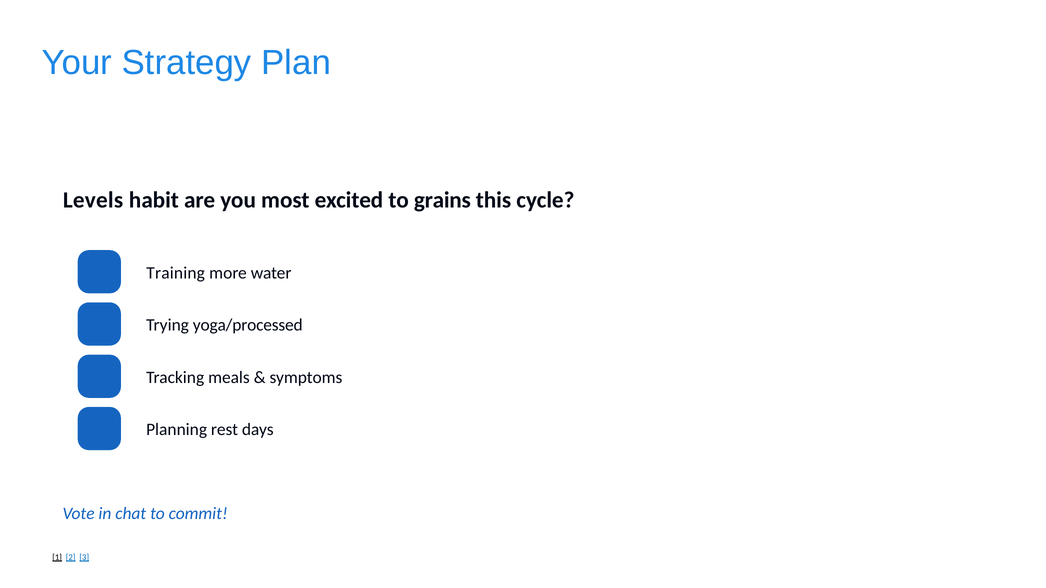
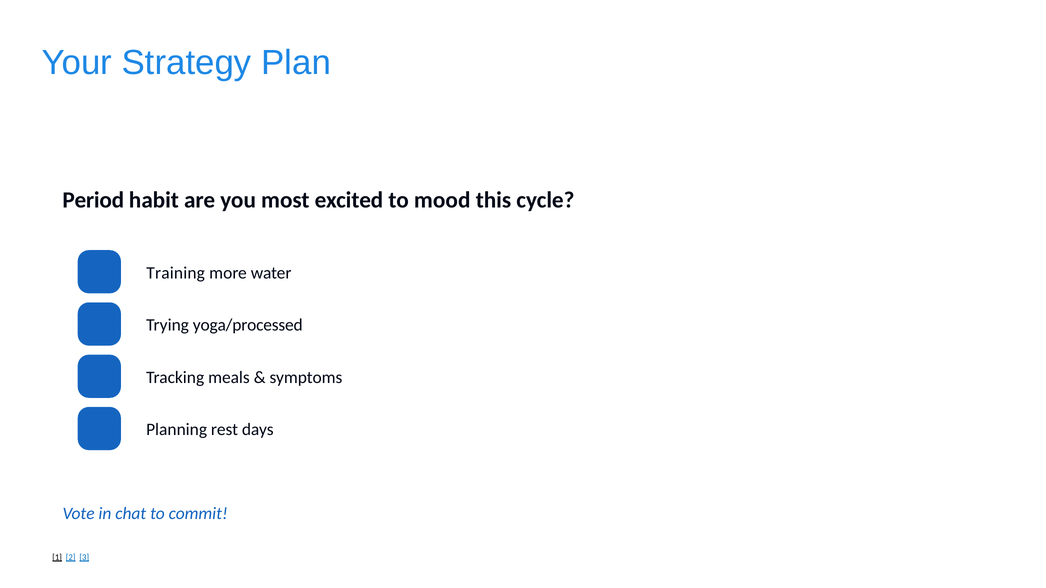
Levels: Levels -> Period
grains: grains -> mood
